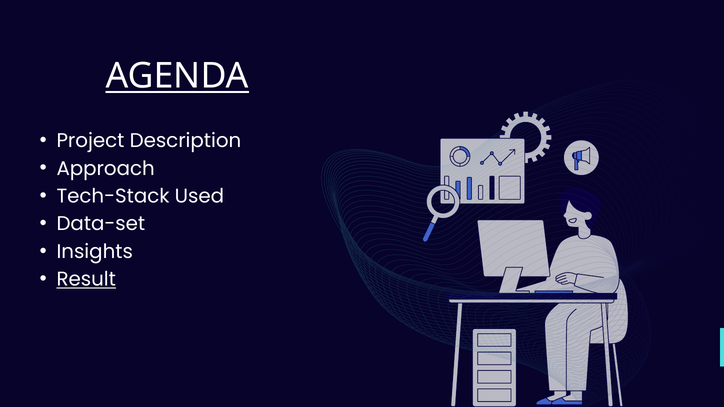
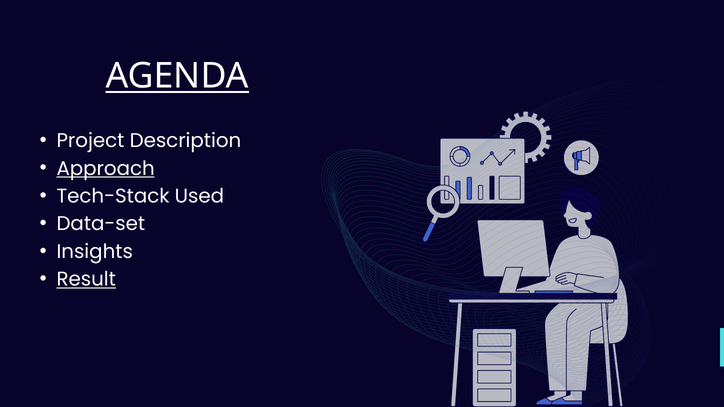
Approach underline: none -> present
